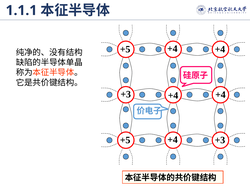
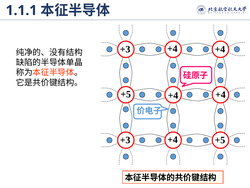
+5 at (125, 49): +5 -> +3
+3 at (126, 94): +3 -> +5
+5 at (125, 140): +5 -> +3
+3 at (220, 140): +3 -> +5
